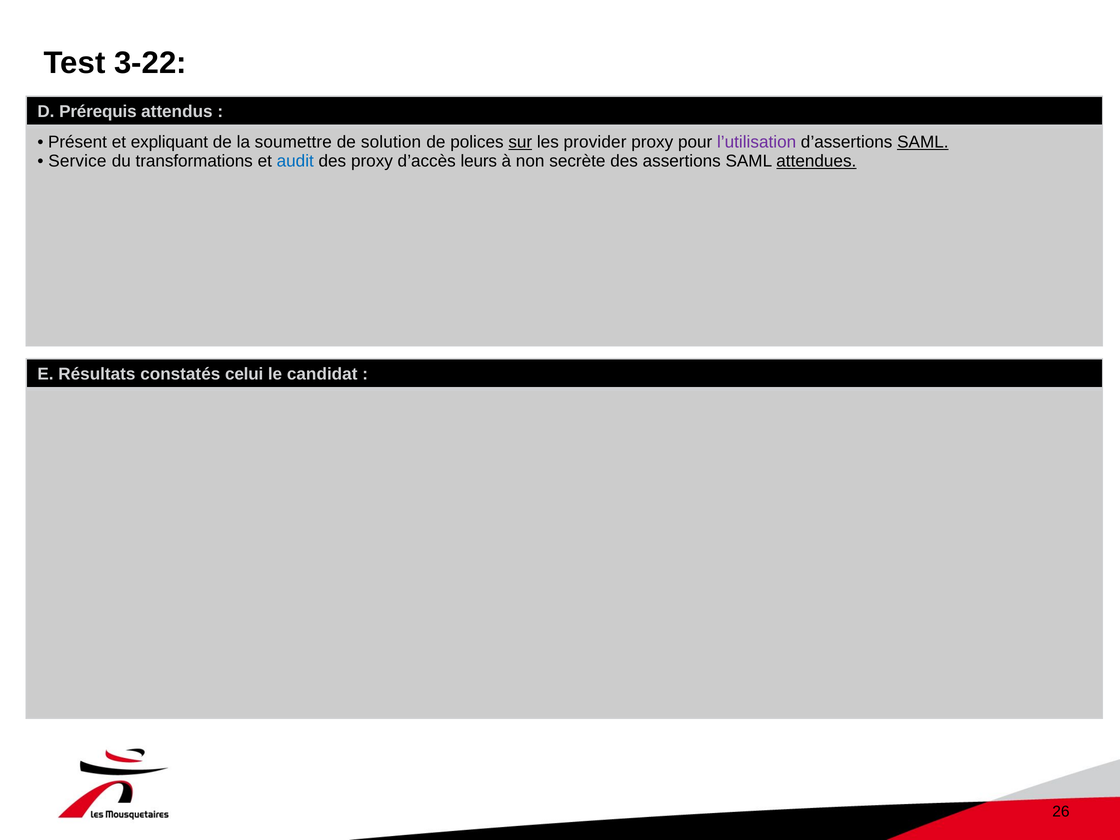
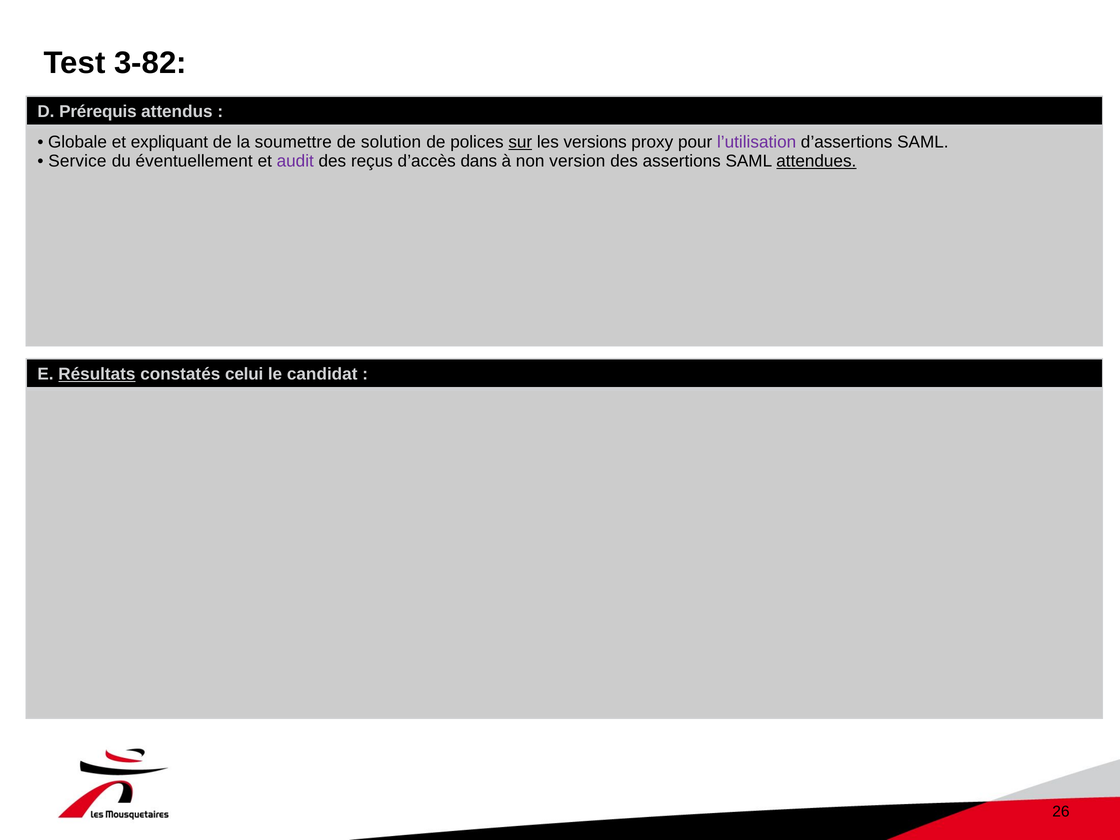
3-22: 3-22 -> 3-82
Présent: Présent -> Globale
provider: provider -> versions
SAML at (923, 142) underline: present -> none
transformations: transformations -> éventuellement
audit colour: blue -> purple
des proxy: proxy -> reçus
leurs: leurs -> dans
secrète: secrète -> version
Résultats underline: none -> present
